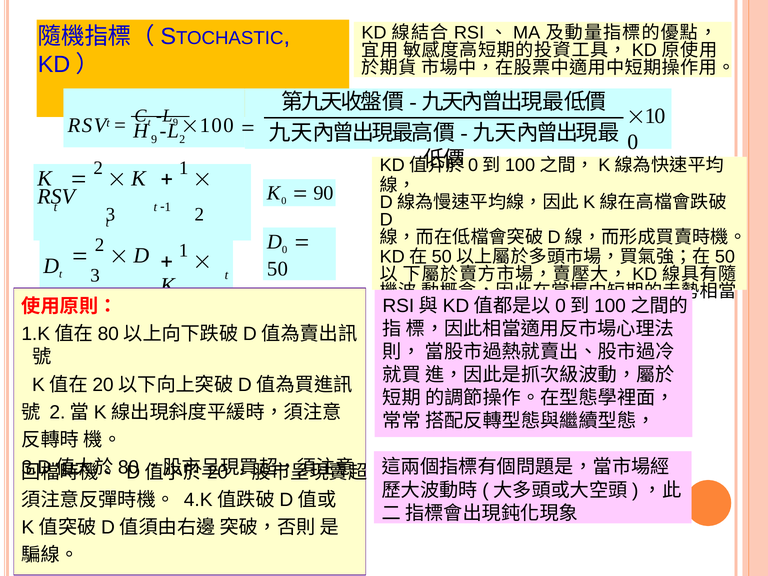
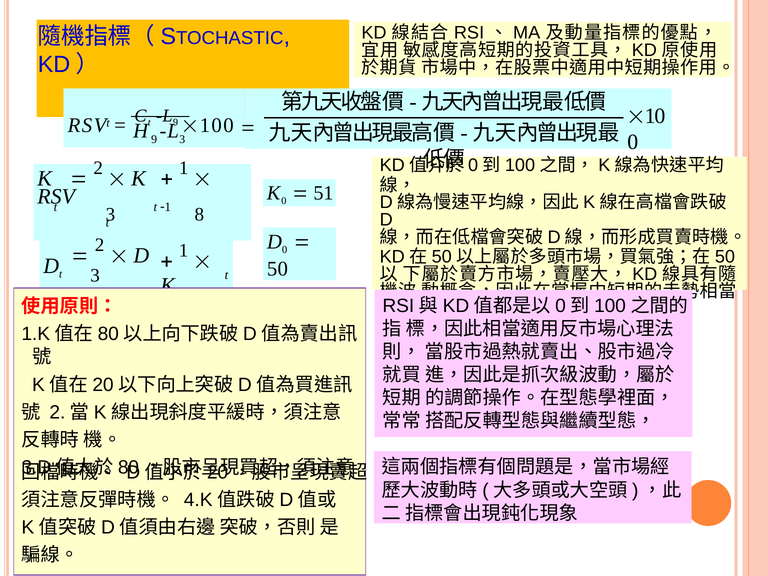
9 2: 2 -> 3
90: 90 -> 51
1 2: 2 -> 8
